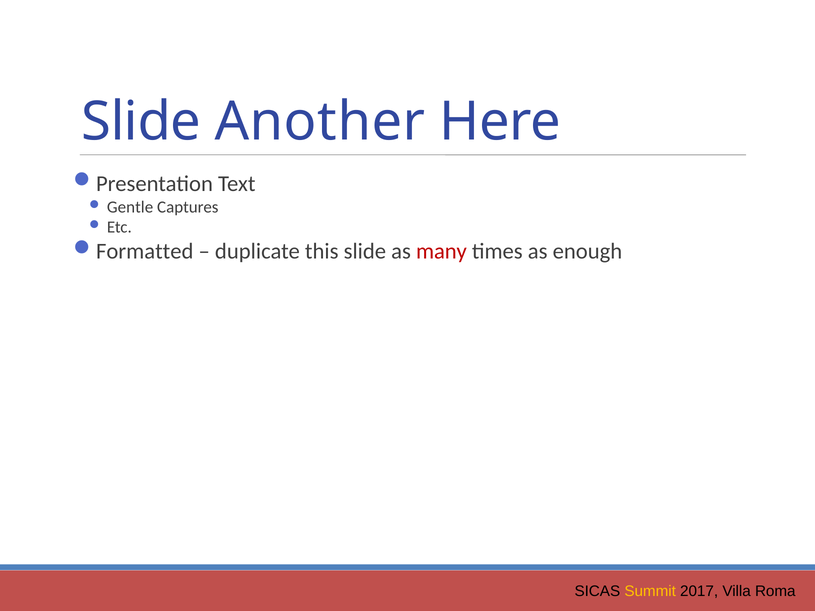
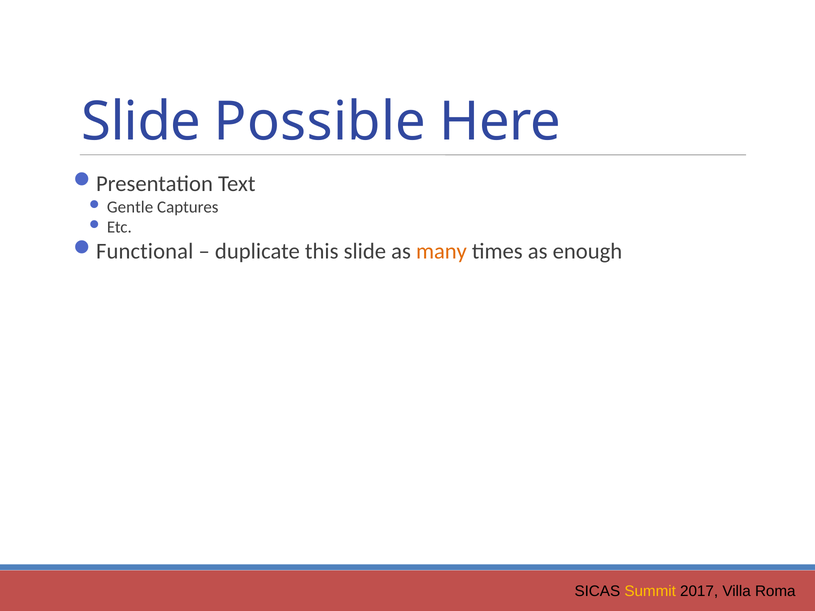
Another: Another -> Possible
Formatted: Formatted -> Functional
many colour: red -> orange
